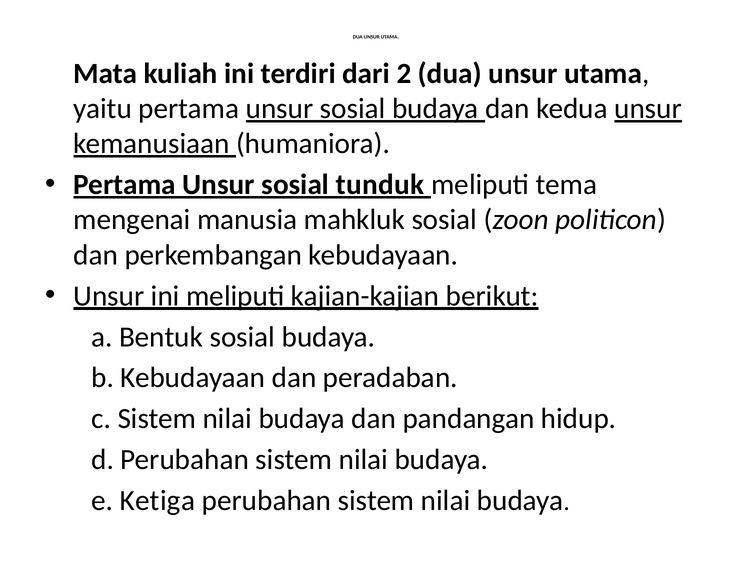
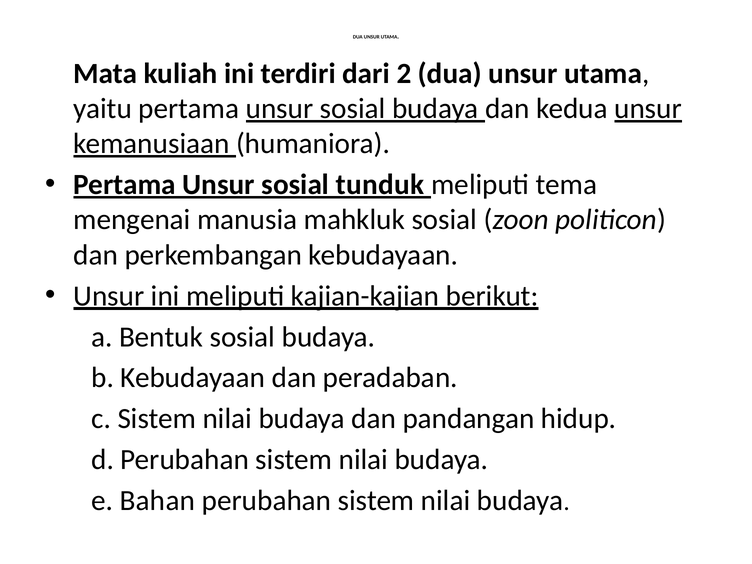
Ketiga: Ketiga -> Bahan
